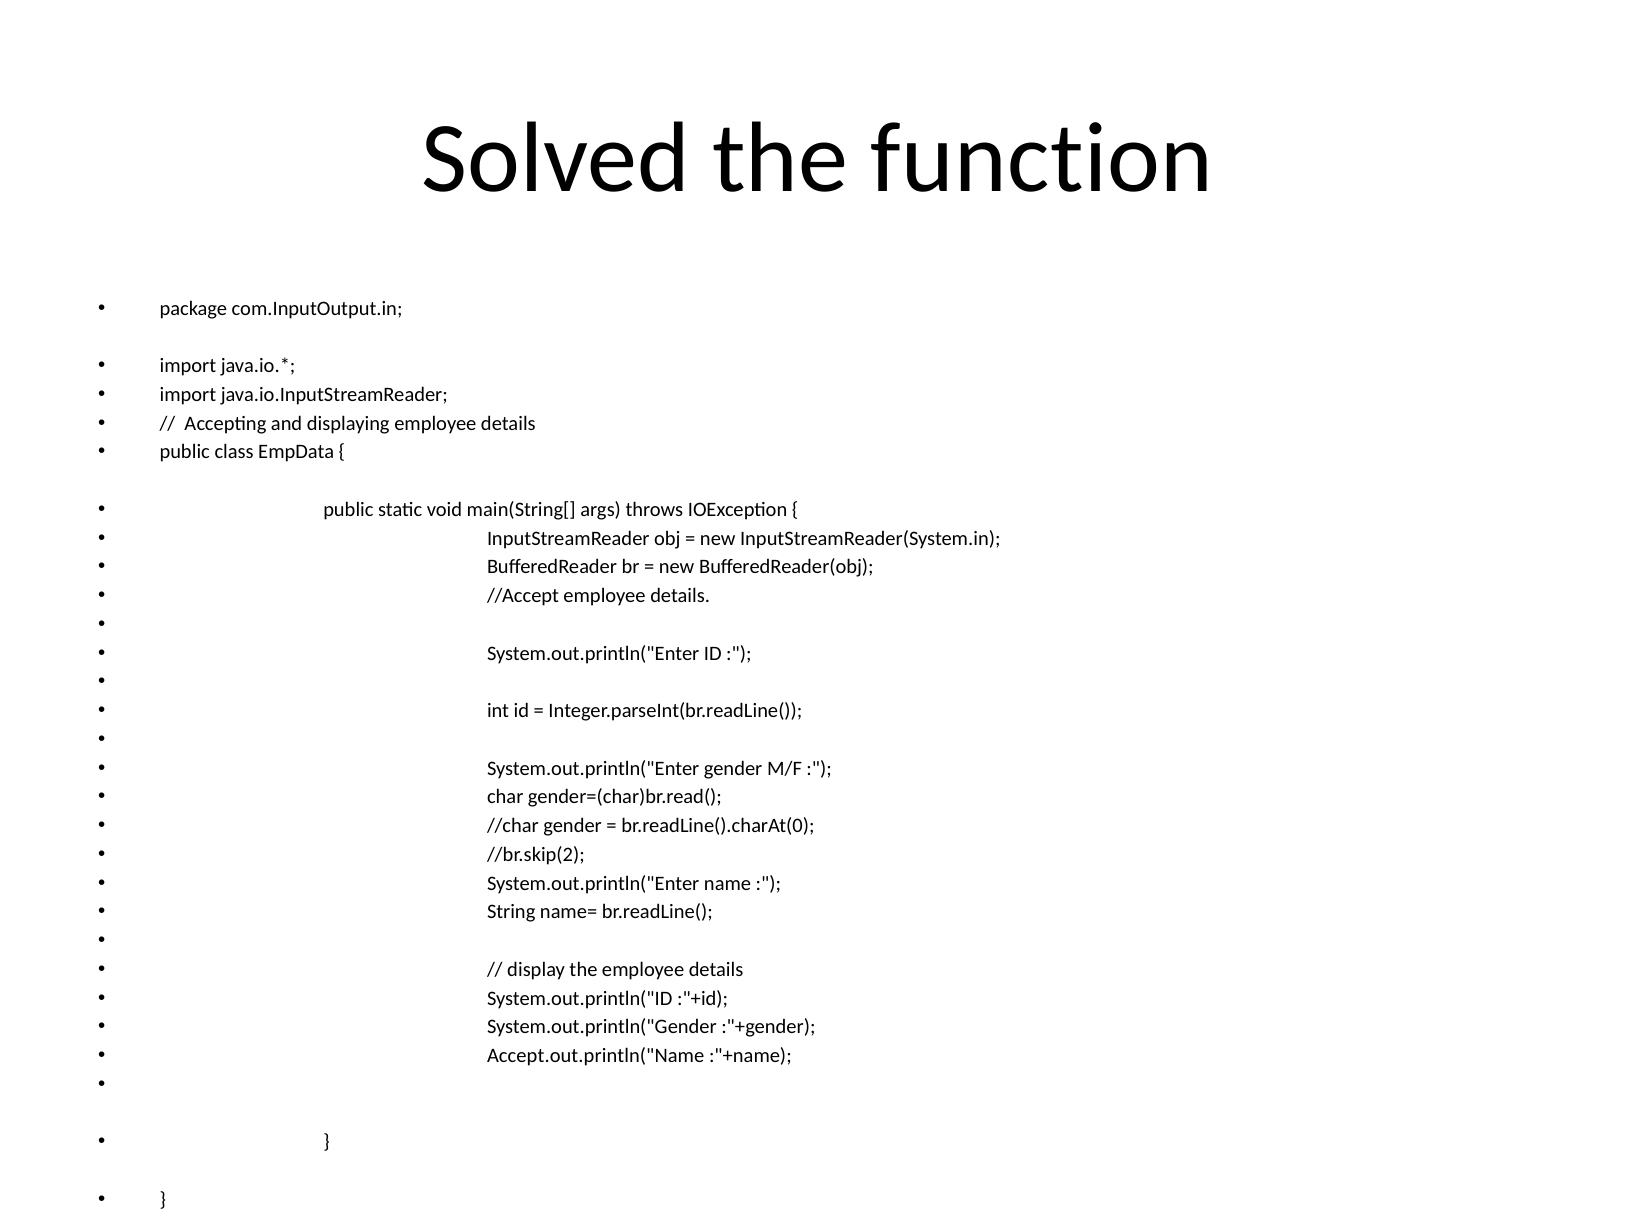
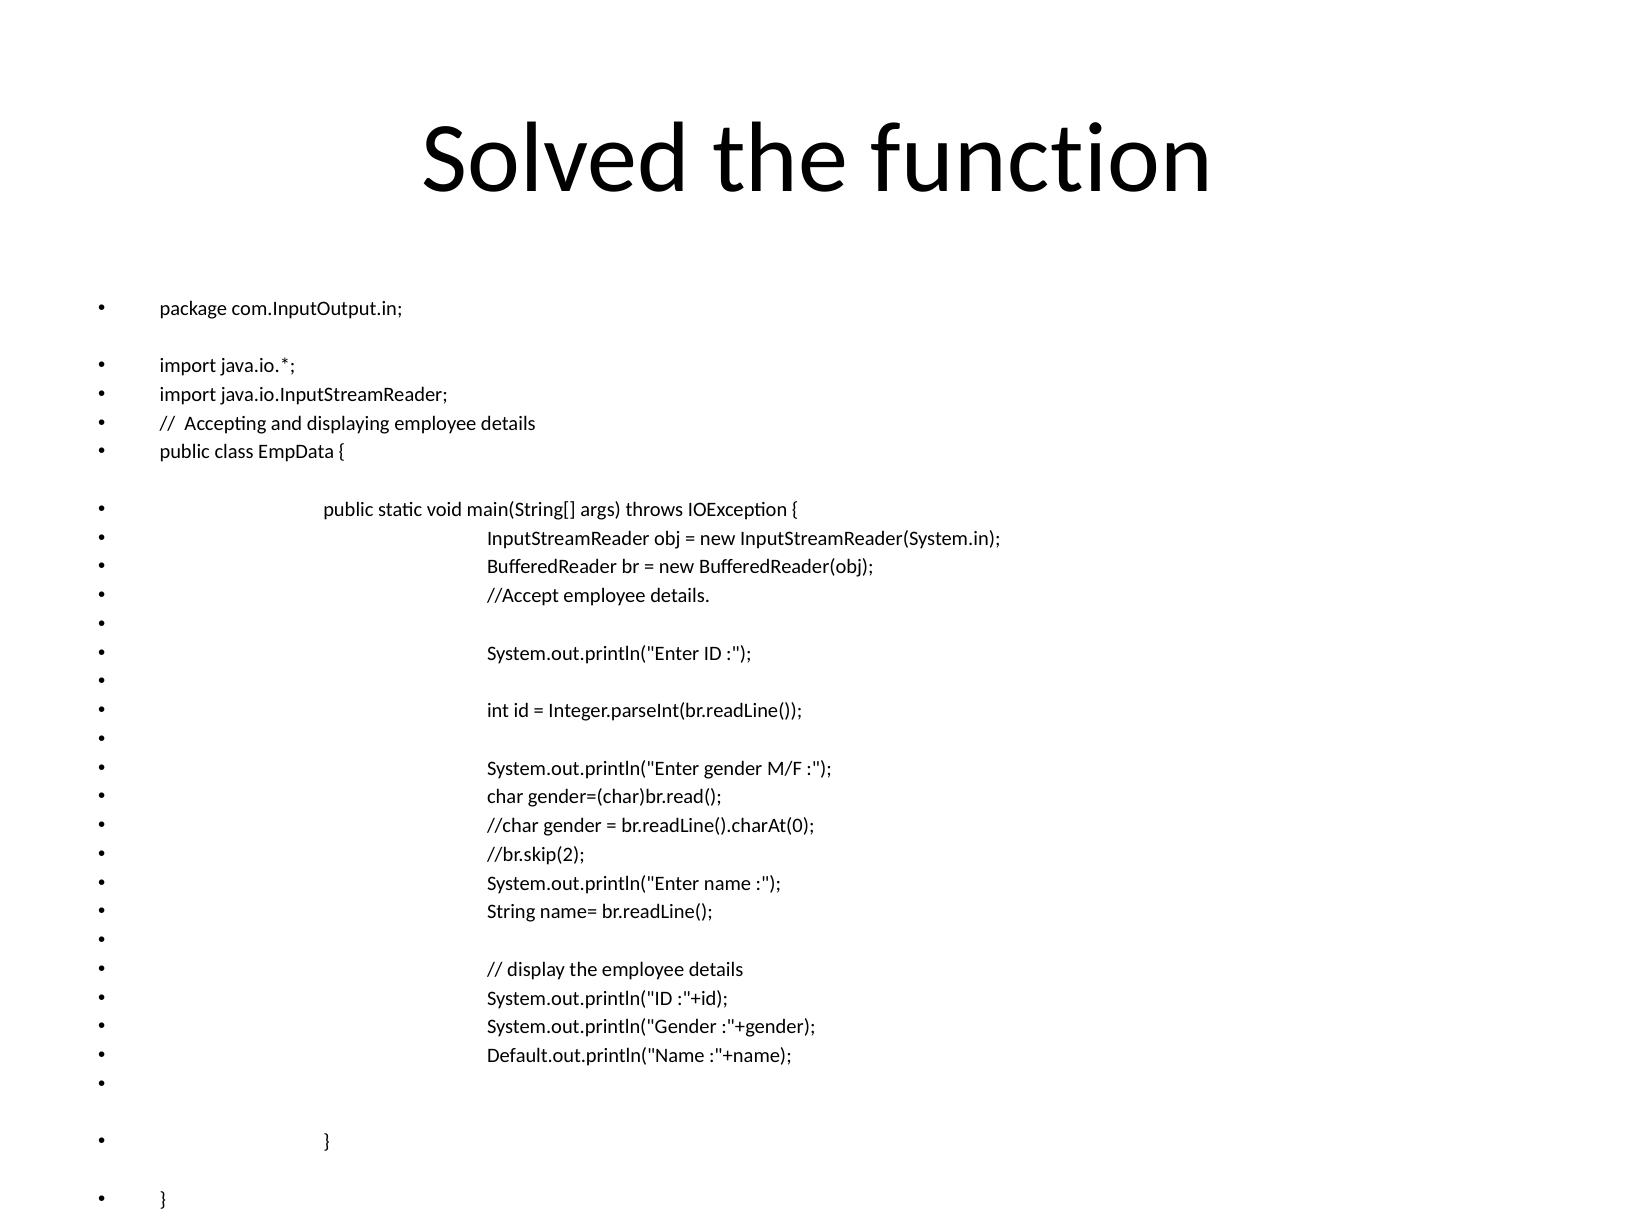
Accept.out.println("Name: Accept.out.println("Name -> Default.out.println("Name
